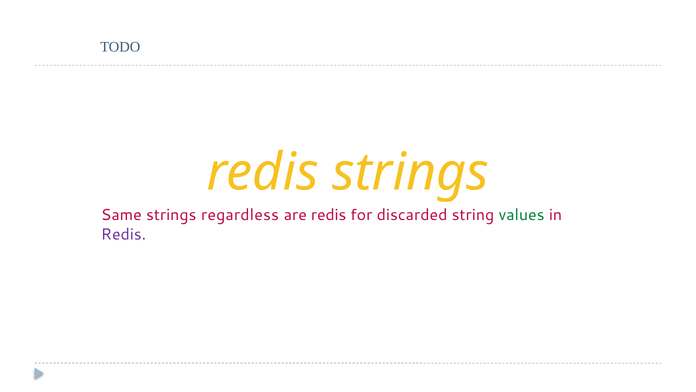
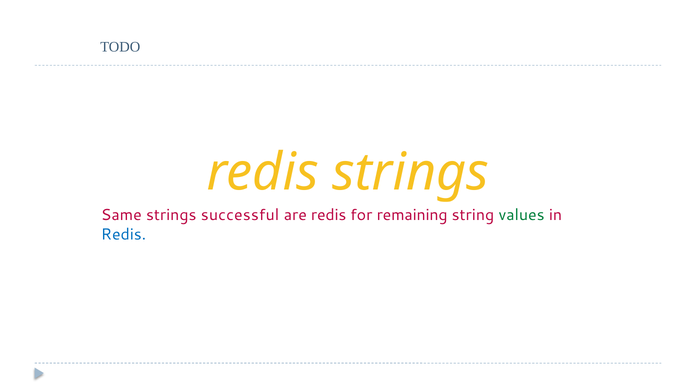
regardless: regardless -> successful
discarded: discarded -> remaining
Redis at (124, 234) colour: purple -> blue
